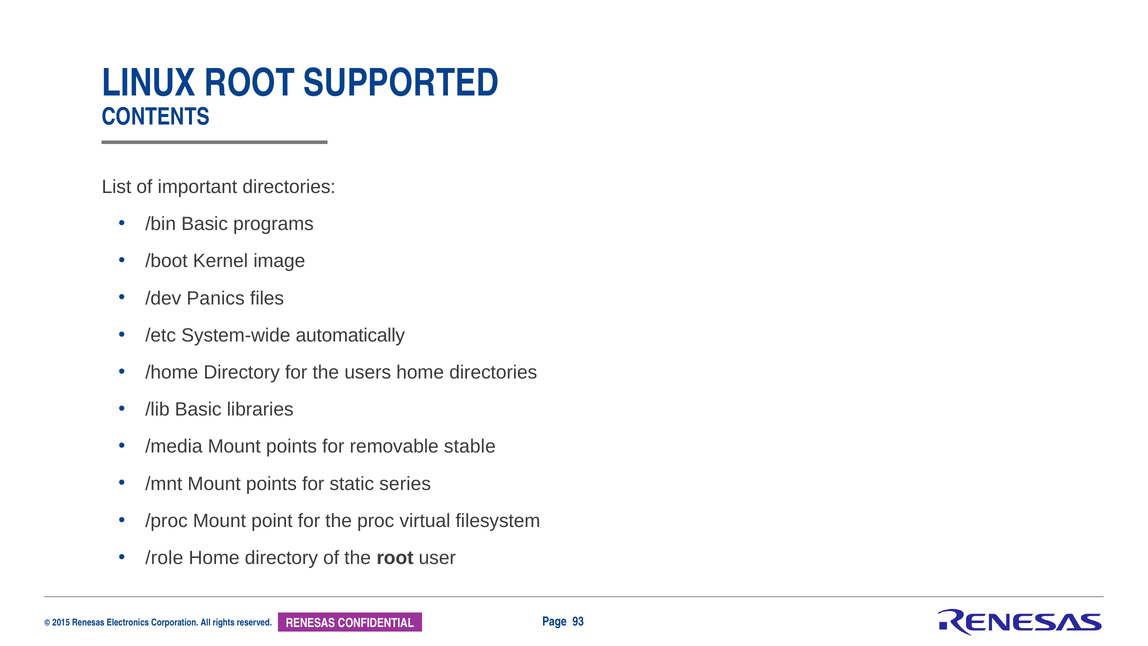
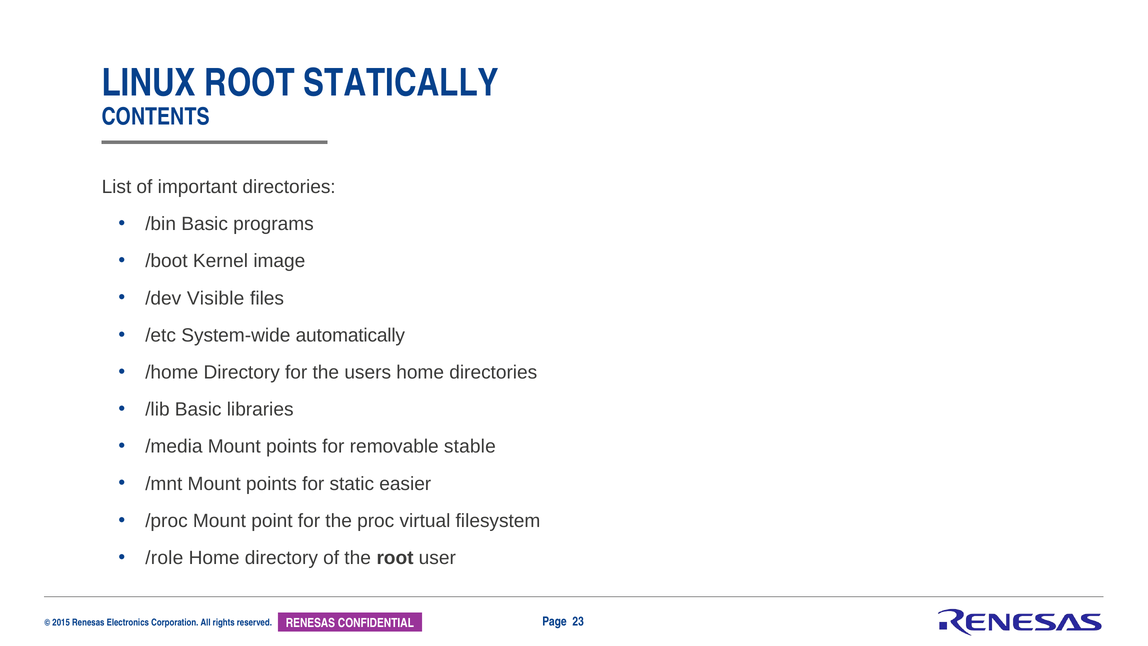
SUPPORTED: SUPPORTED -> STATICALLY
Panics: Panics -> Visible
series: series -> easier
93: 93 -> 23
